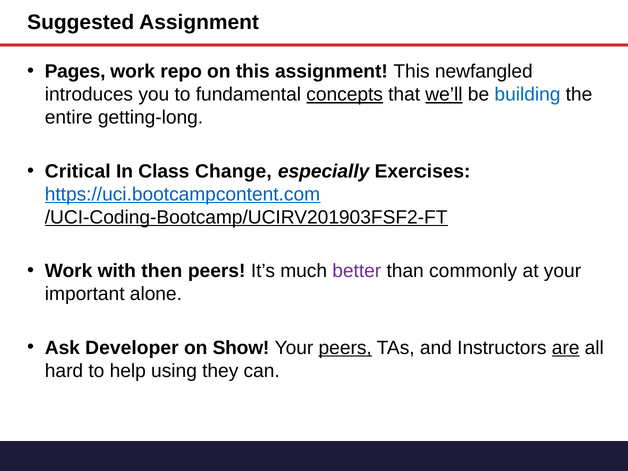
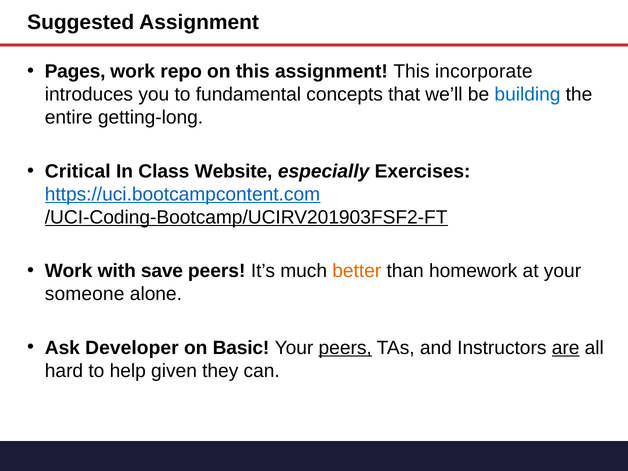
newfangled: newfangled -> incorporate
concepts underline: present -> none
we’ll underline: present -> none
Change: Change -> Website
then: then -> save
better colour: purple -> orange
commonly: commonly -> homework
important: important -> someone
Show: Show -> Basic
using: using -> given
